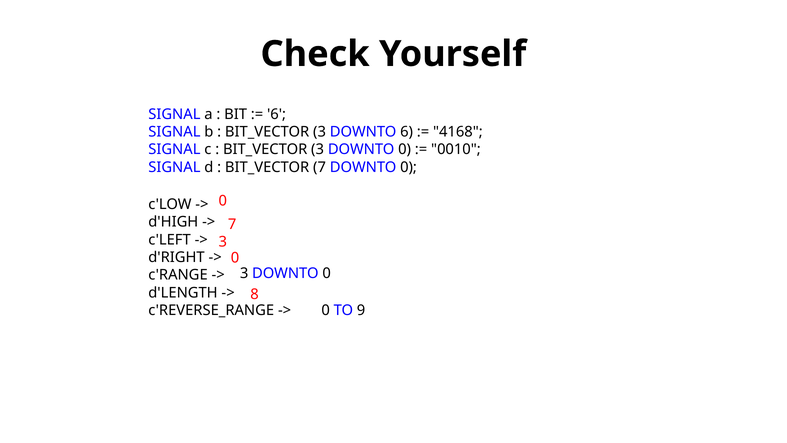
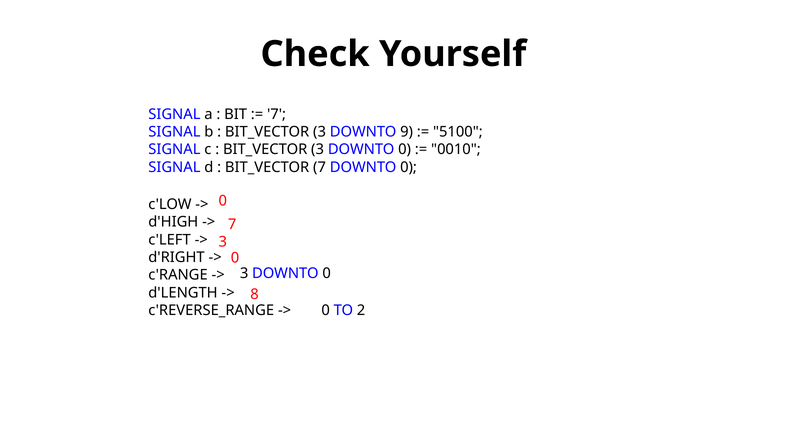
6 at (277, 114): 6 -> 7
DOWNTO 6: 6 -> 9
4168: 4168 -> 5100
9: 9 -> 2
